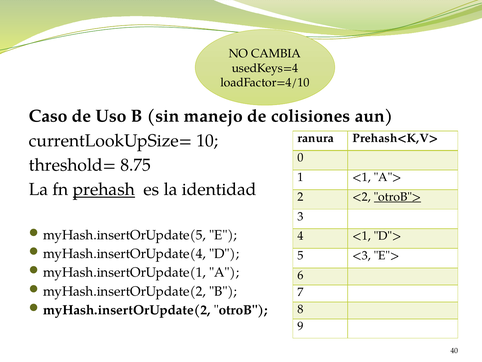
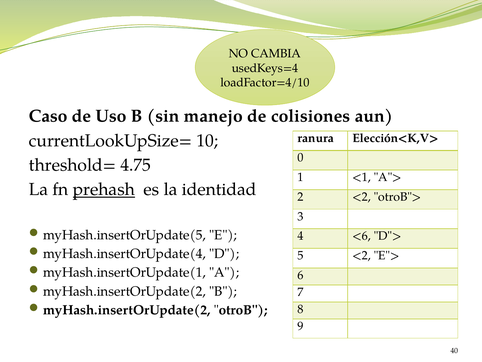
Prehash<K,V>: Prehash<K,V> -> Elección<K,V>
8.75: 8.75 -> 4.75
otroB"> underline: present -> none
4 <1: <1 -> <6
5 <3: <3 -> <2
